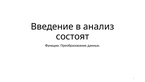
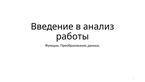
состоят: состоят -> работы
